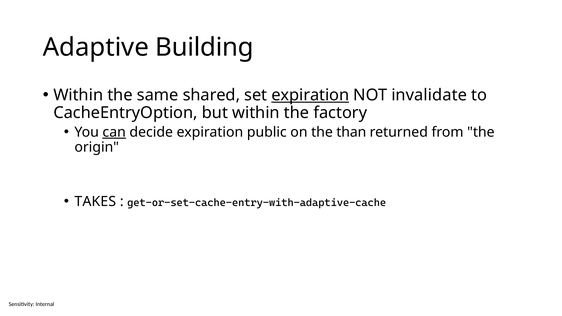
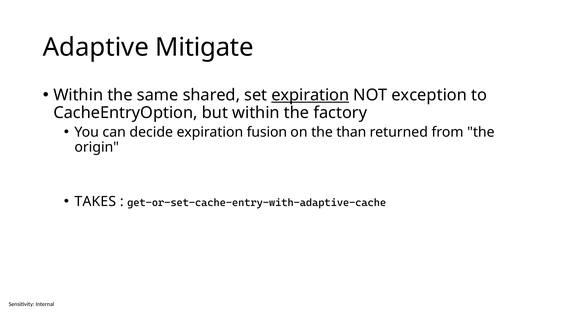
Building: Building -> Mitigate
invalidate: invalidate -> exception
can underline: present -> none
public: public -> fusion
